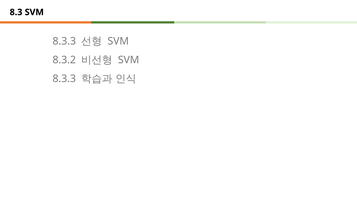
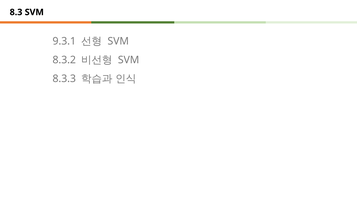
8.3.3 at (64, 41): 8.3.3 -> 9.3.1
